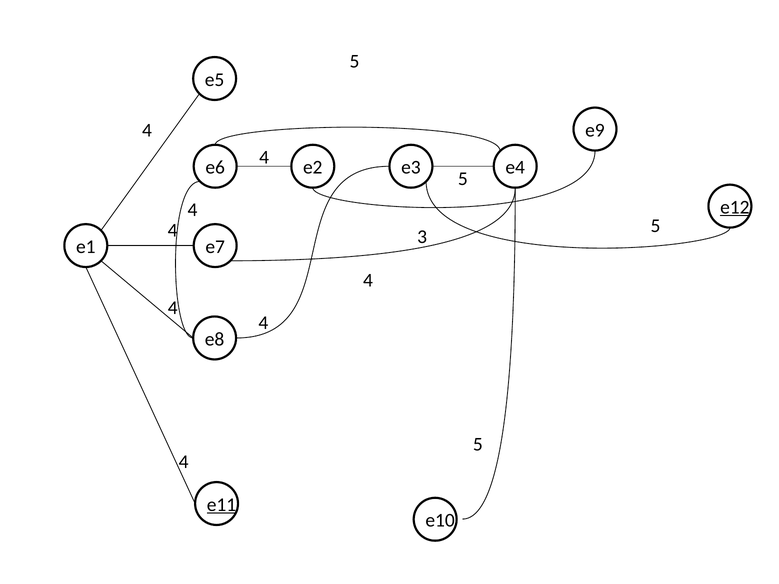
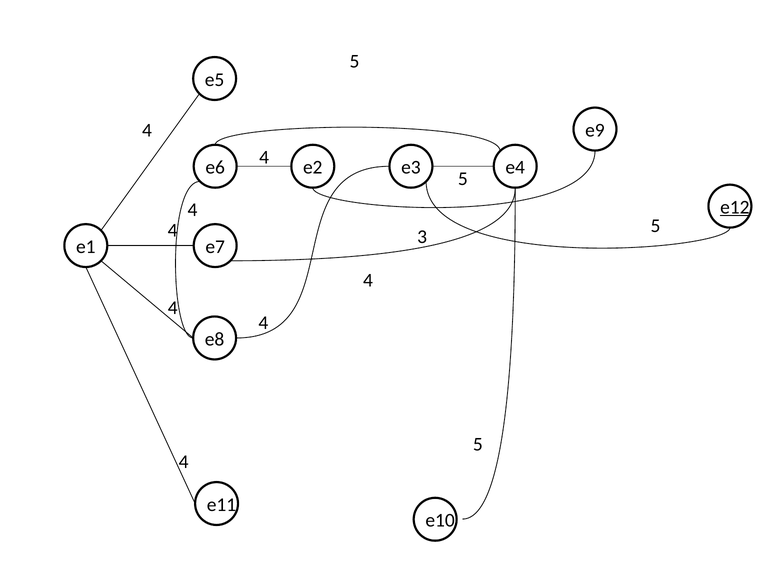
e11 underline: present -> none
